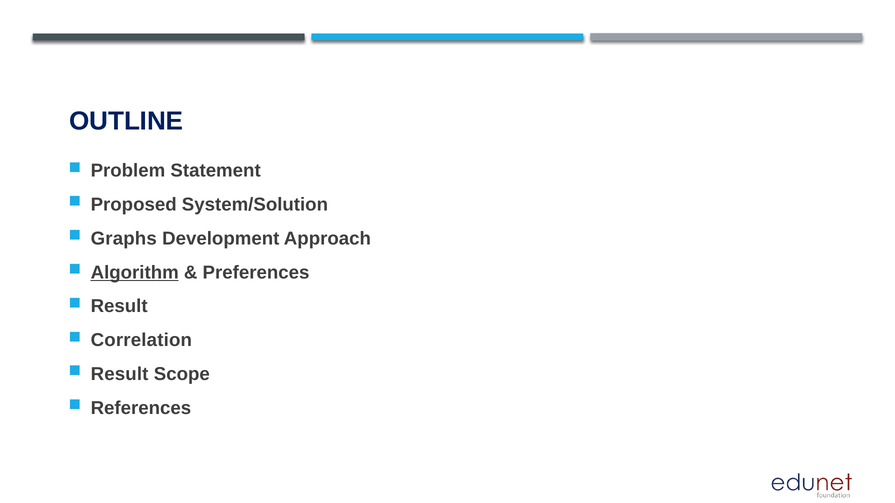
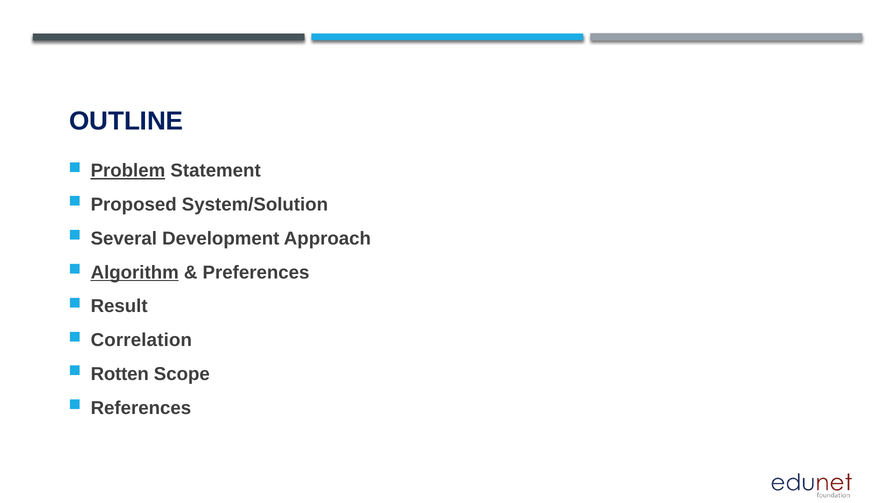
Problem underline: none -> present
Graphs: Graphs -> Several
Result at (120, 374): Result -> Rotten
